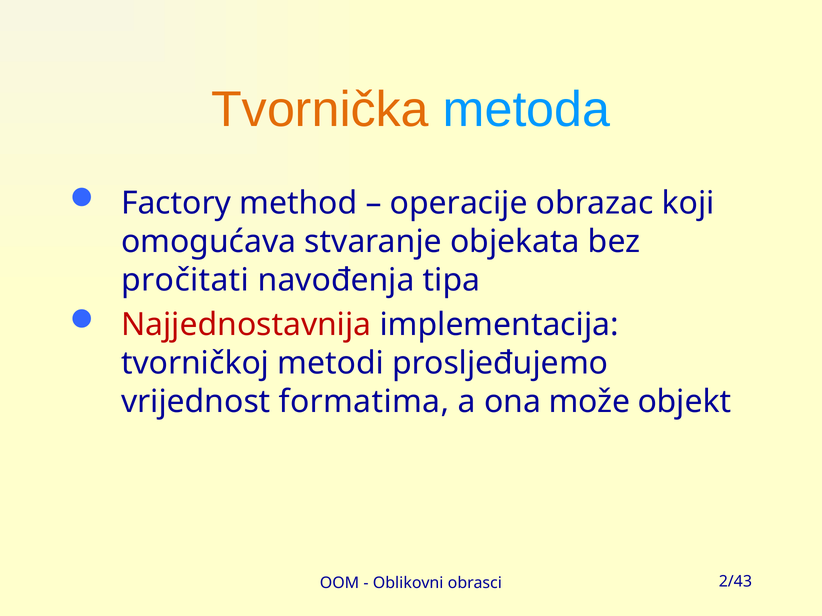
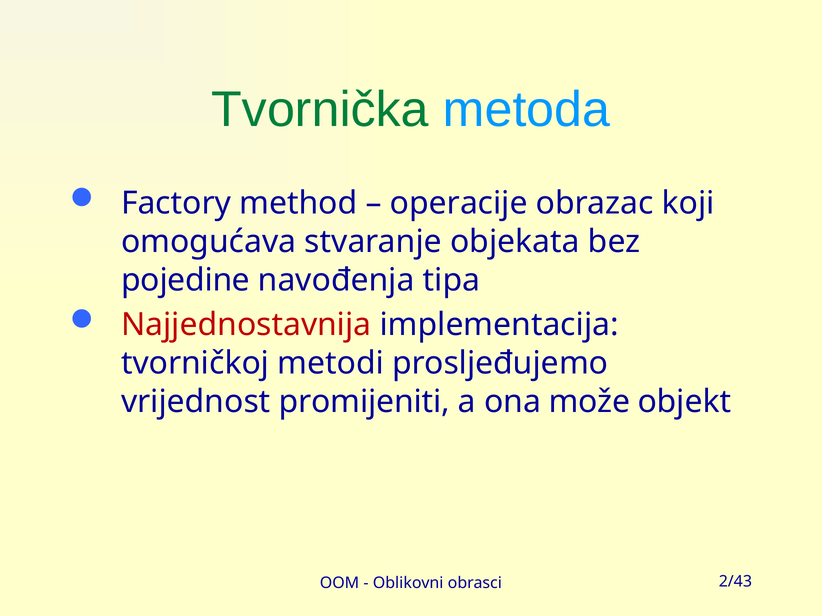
Tvornička colour: orange -> green
pročitati: pročitati -> pojedine
formatima: formatima -> promijeniti
